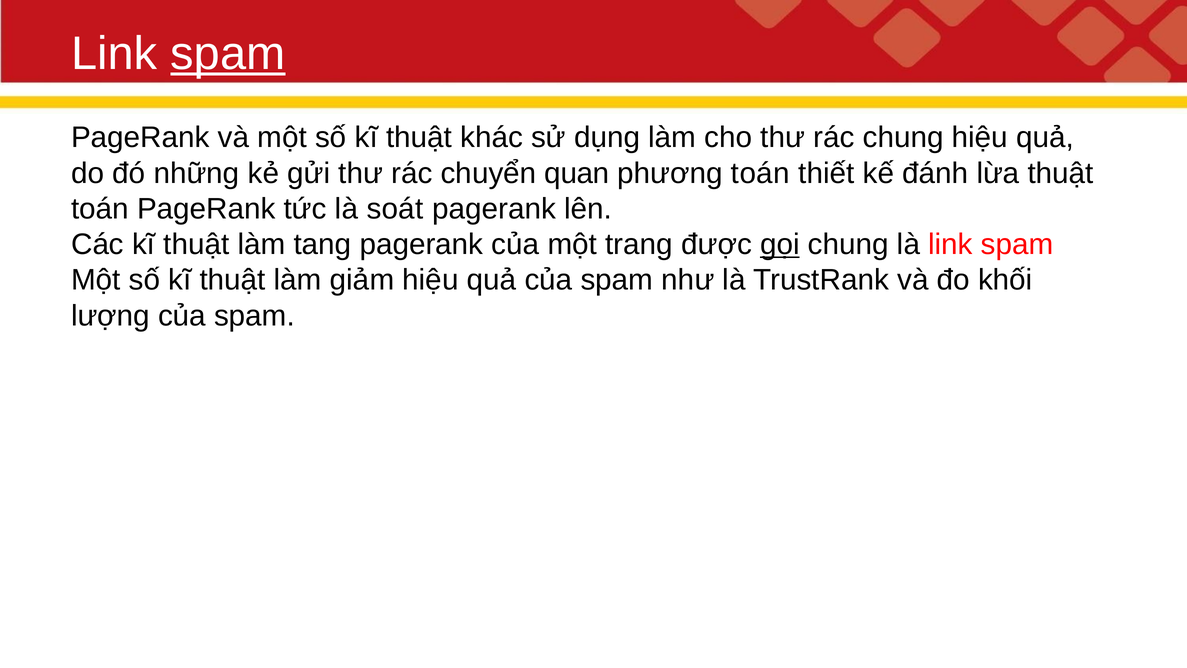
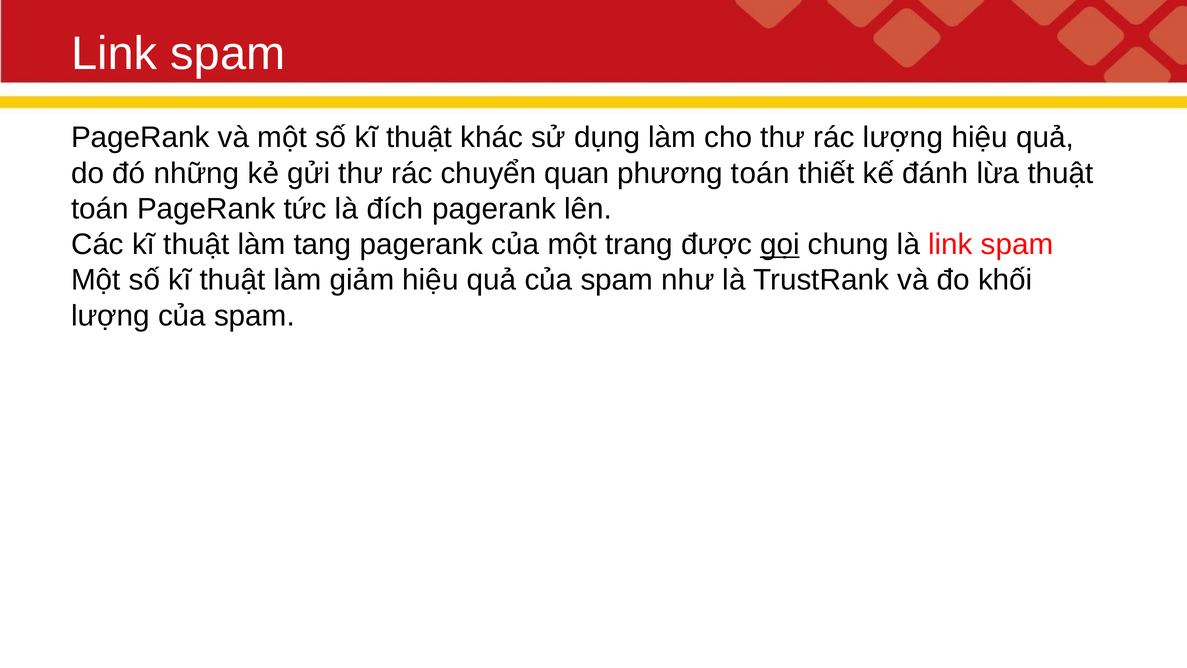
spam at (228, 54) underline: present -> none
rác chung: chung -> lượng
soát: soát -> đích
